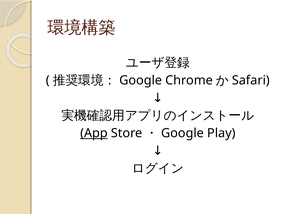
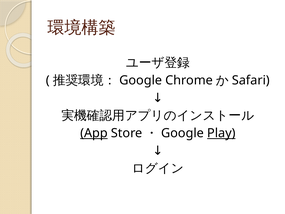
Play underline: none -> present
